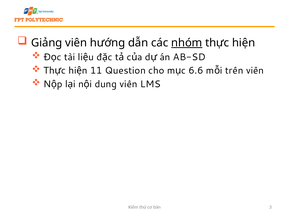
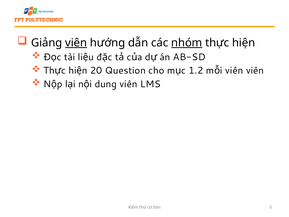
viên at (76, 43) underline: none -> present
11: 11 -> 20
6.6: 6.6 -> 1.2
trên at (234, 71): trên -> viên
